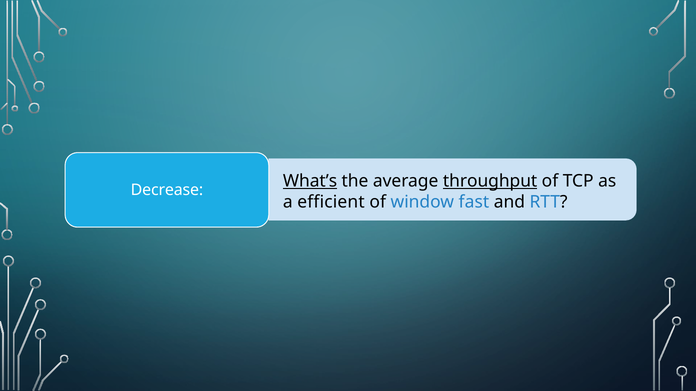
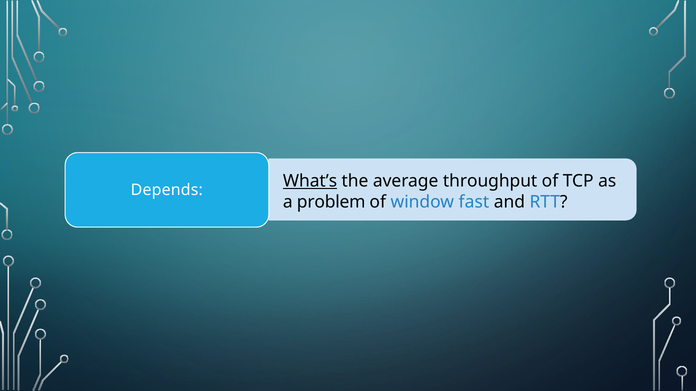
throughput underline: present -> none
Decrease: Decrease -> Depends
efficient: efficient -> problem
